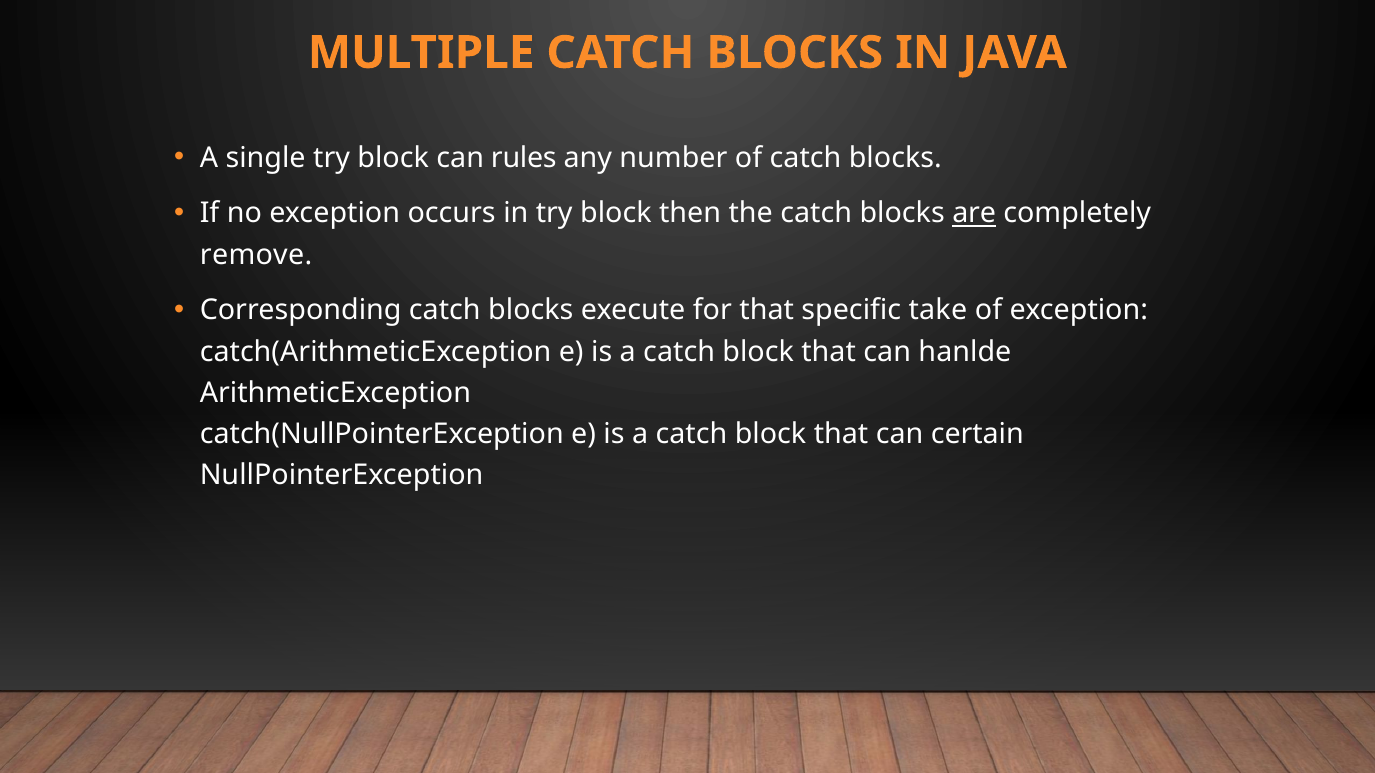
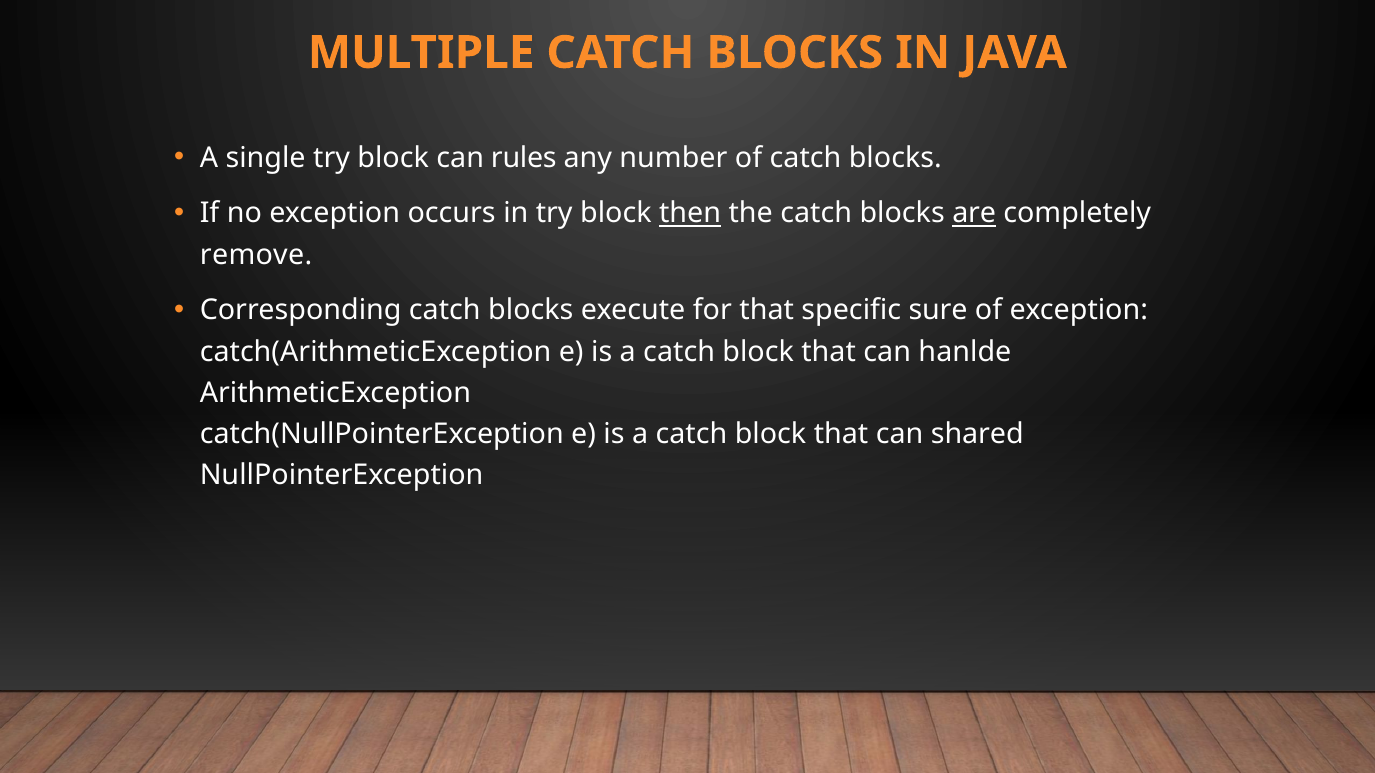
then underline: none -> present
take: take -> sure
certain: certain -> shared
